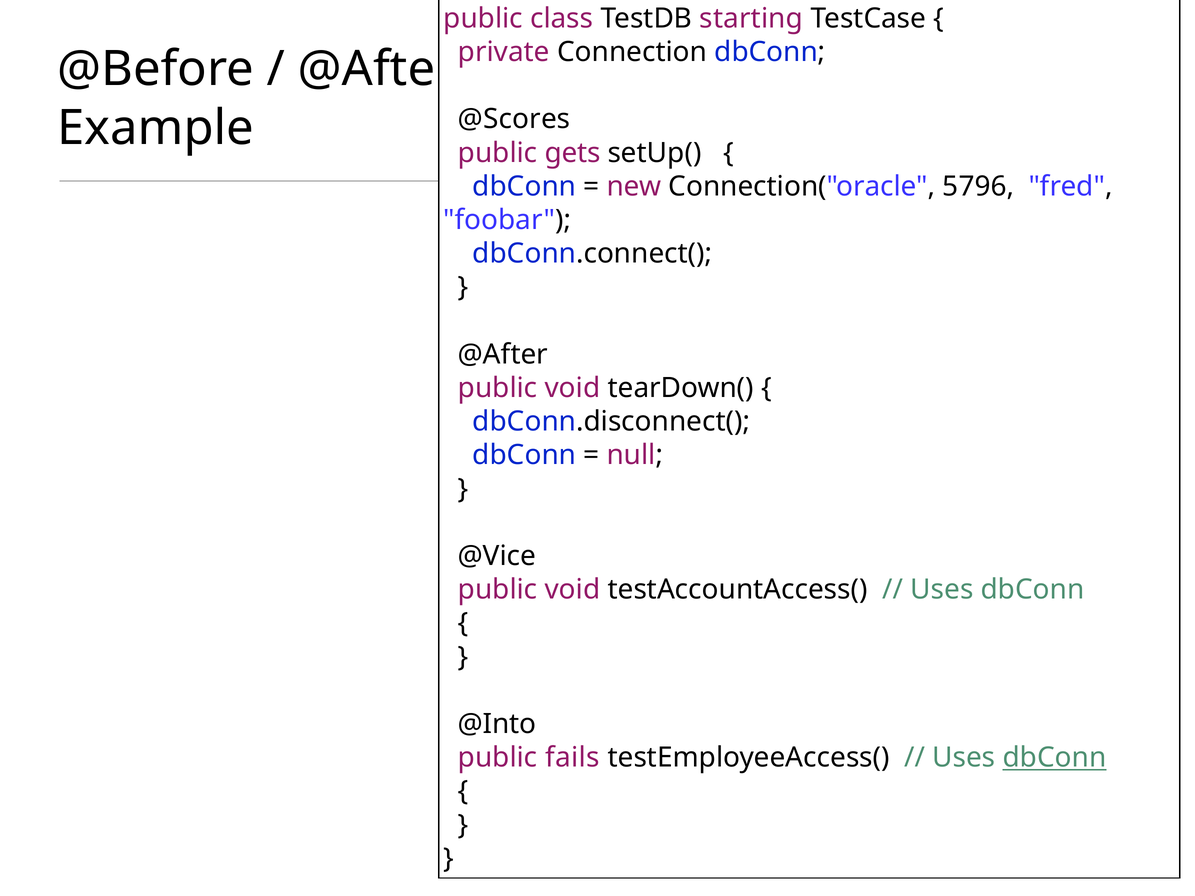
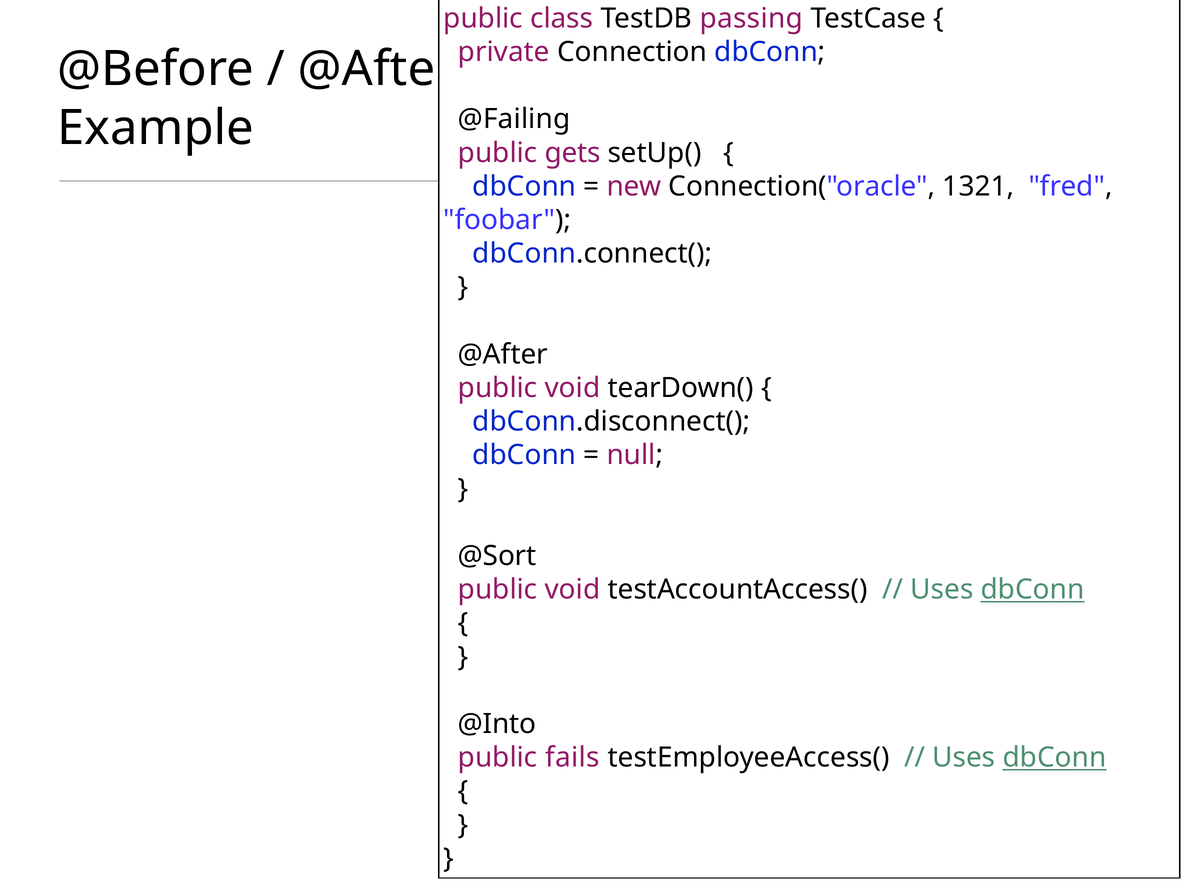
starting: starting -> passing
@Scores: @Scores -> @Failing
5796: 5796 -> 1321
@Vice: @Vice -> @Sort
dbConn at (1033, 590) underline: none -> present
